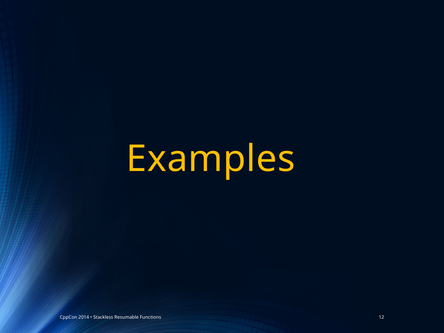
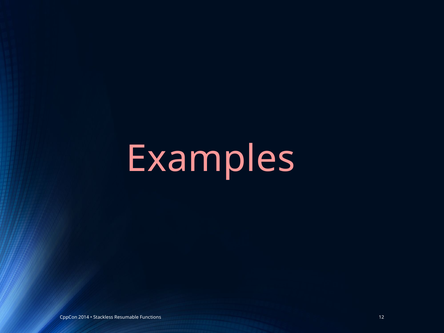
Examples colour: yellow -> pink
